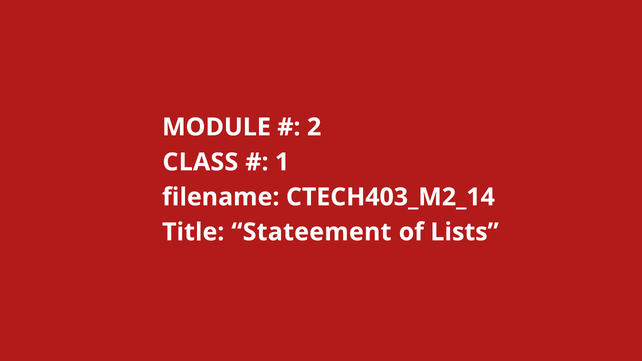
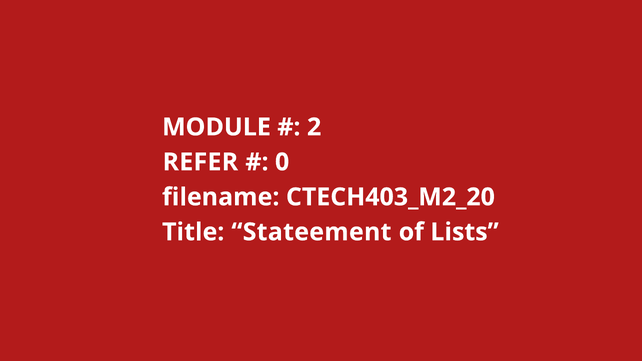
CLASS: CLASS -> REFER
1: 1 -> 0
CTECH403_M2_14: CTECH403_M2_14 -> CTECH403_M2_20
